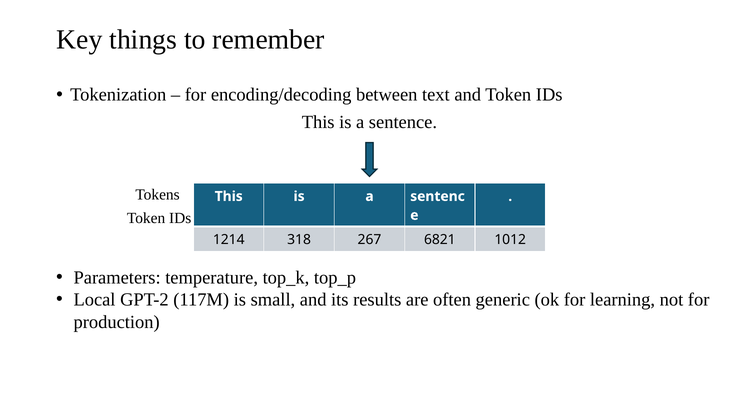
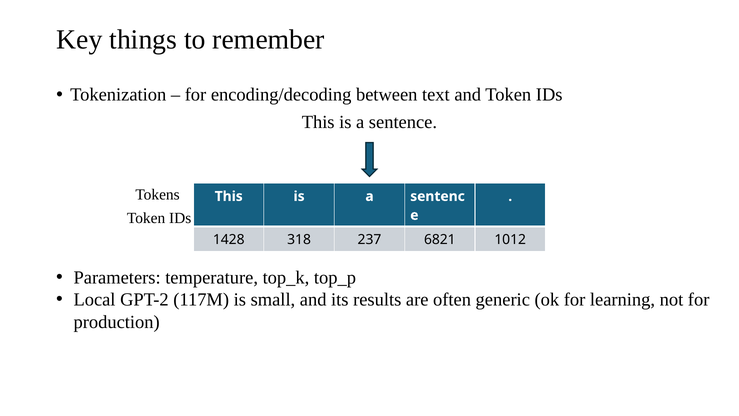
1214: 1214 -> 1428
267: 267 -> 237
